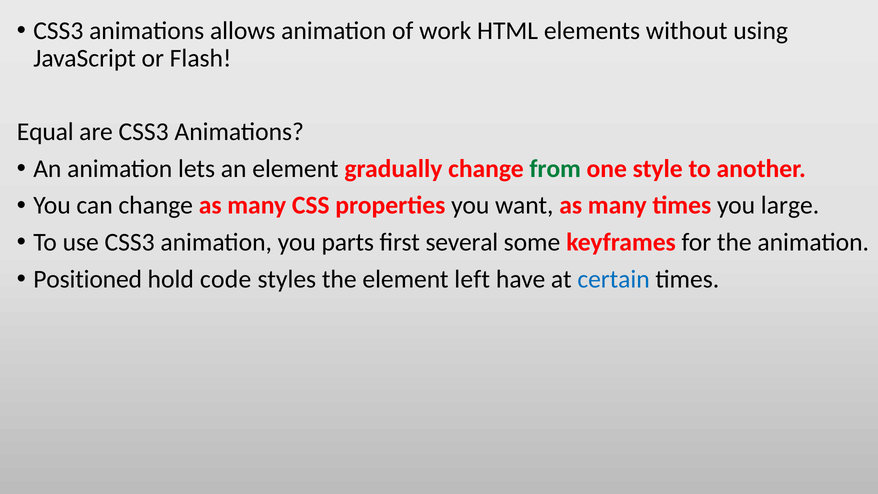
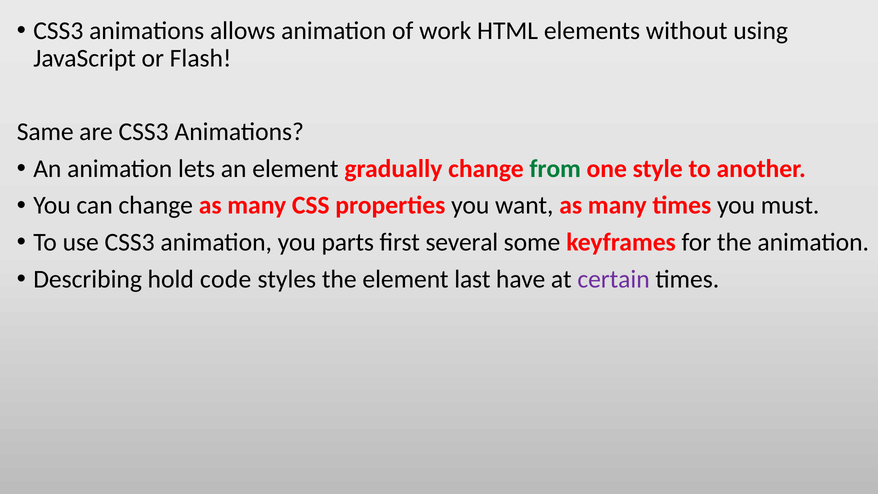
Equal: Equal -> Same
large: large -> must
Positioned: Positioned -> Describing
left: left -> last
certain colour: blue -> purple
